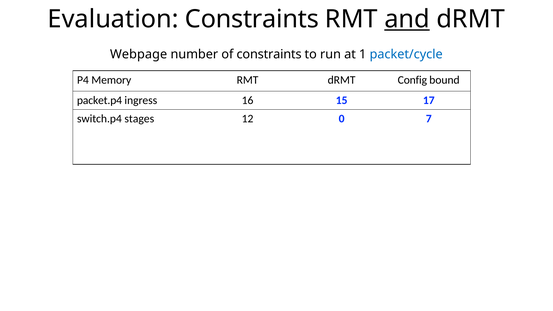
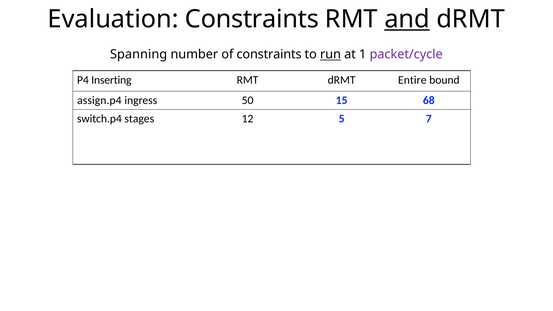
Webpage: Webpage -> Spanning
run underline: none -> present
packet/cycle colour: blue -> purple
Memory: Memory -> Inserting
Config: Config -> Entire
packet.p4: packet.p4 -> assign.p4
16: 16 -> 50
17: 17 -> 68
0: 0 -> 5
